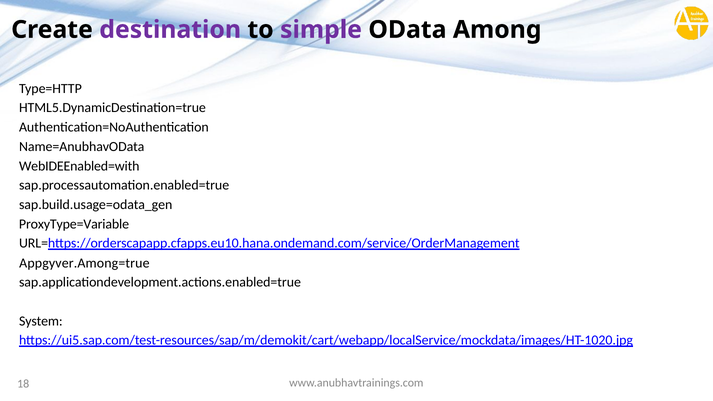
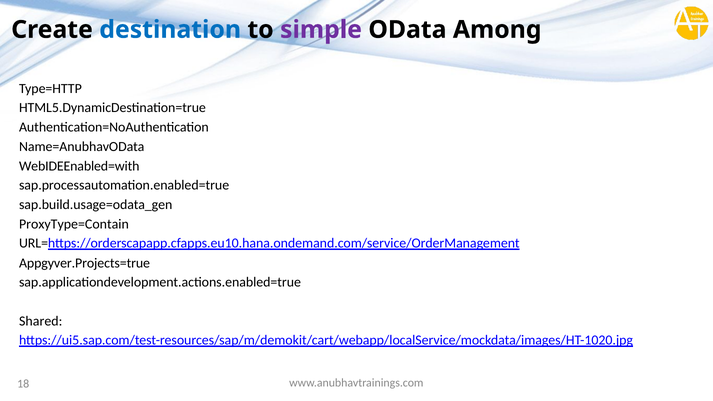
destination colour: purple -> blue
ProxyType=Variable: ProxyType=Variable -> ProxyType=Contain
Appgyver.Among=true: Appgyver.Among=true -> Appgyver.Projects=true
System: System -> Shared
